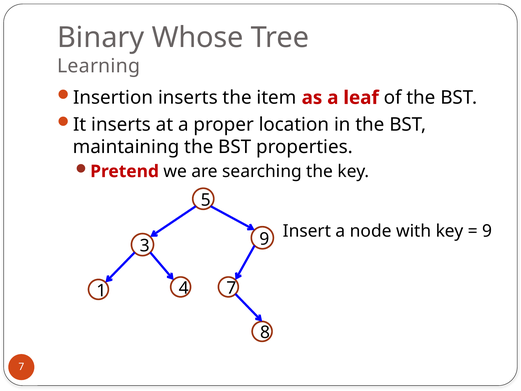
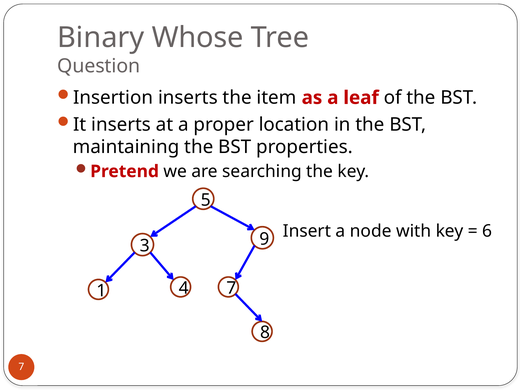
Learning: Learning -> Question
9 at (487, 231): 9 -> 6
